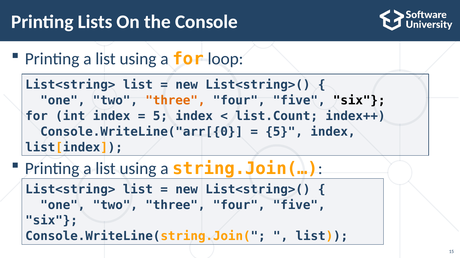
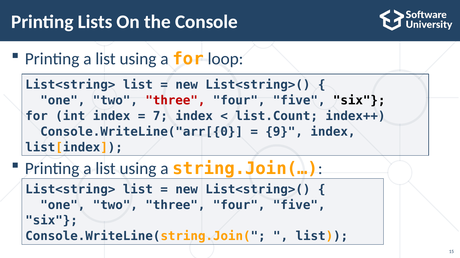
three at (175, 101) colour: orange -> red
5 at (160, 116): 5 -> 7
5 at (284, 132): 5 -> 9
